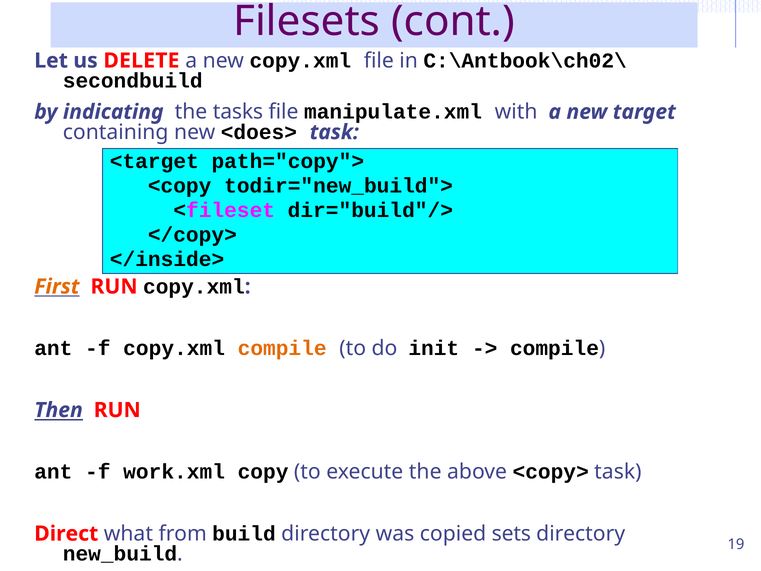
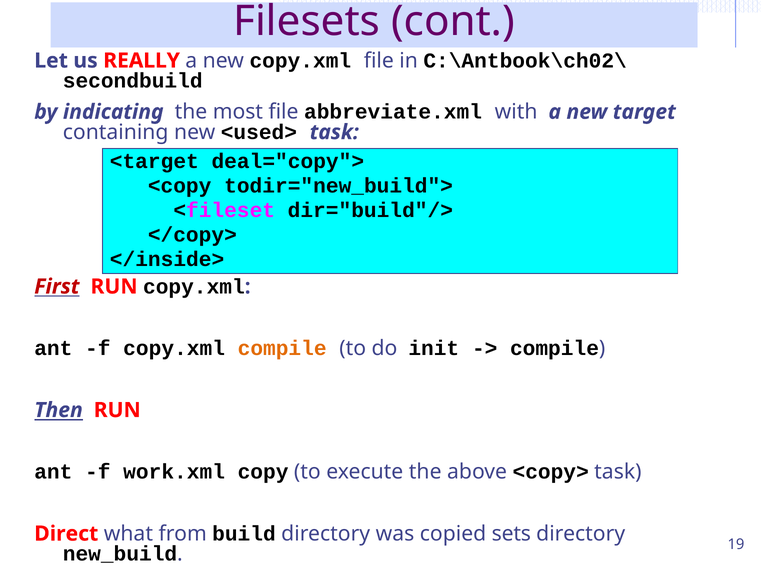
DELETE: DELETE -> REALLY
tasks: tasks -> most
manipulate.xml: manipulate.xml -> abbreviate.xml
<does>: <does> -> <used>
path="copy">: path="copy"> -> deal="copy">
First colour: orange -> red
